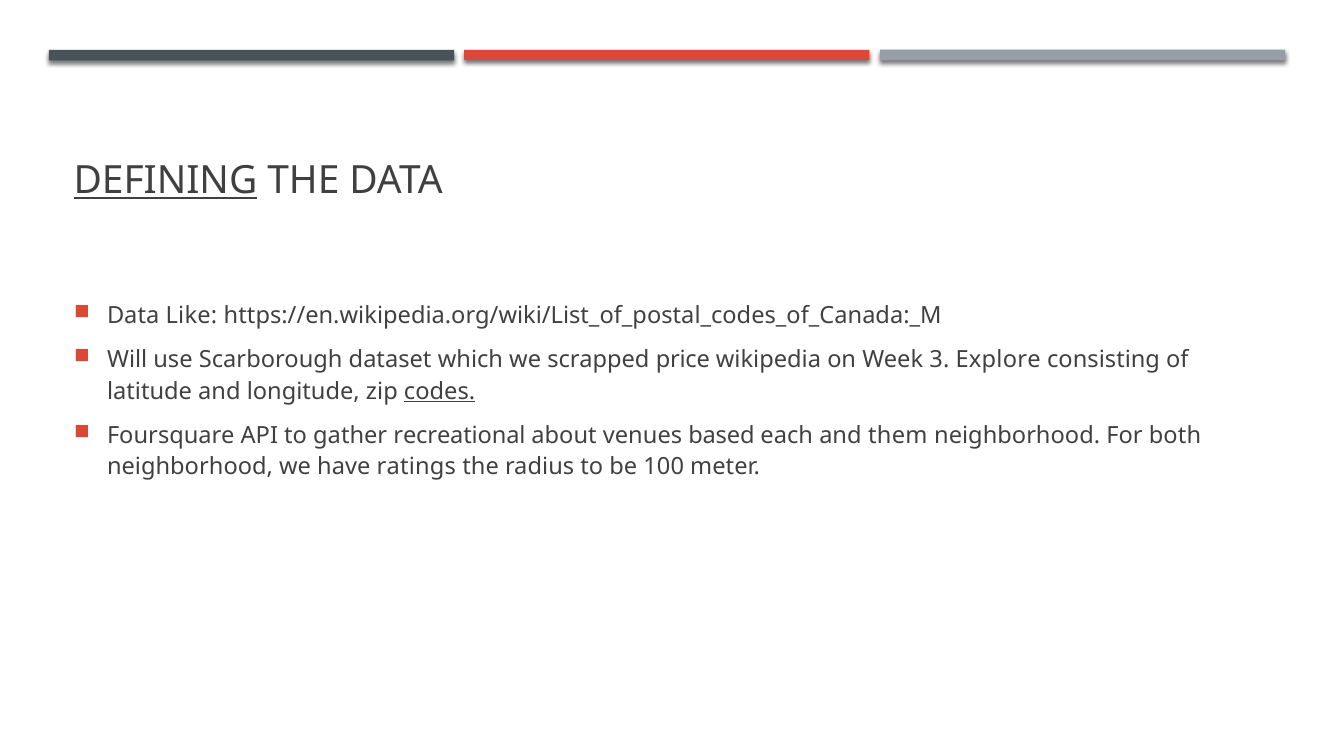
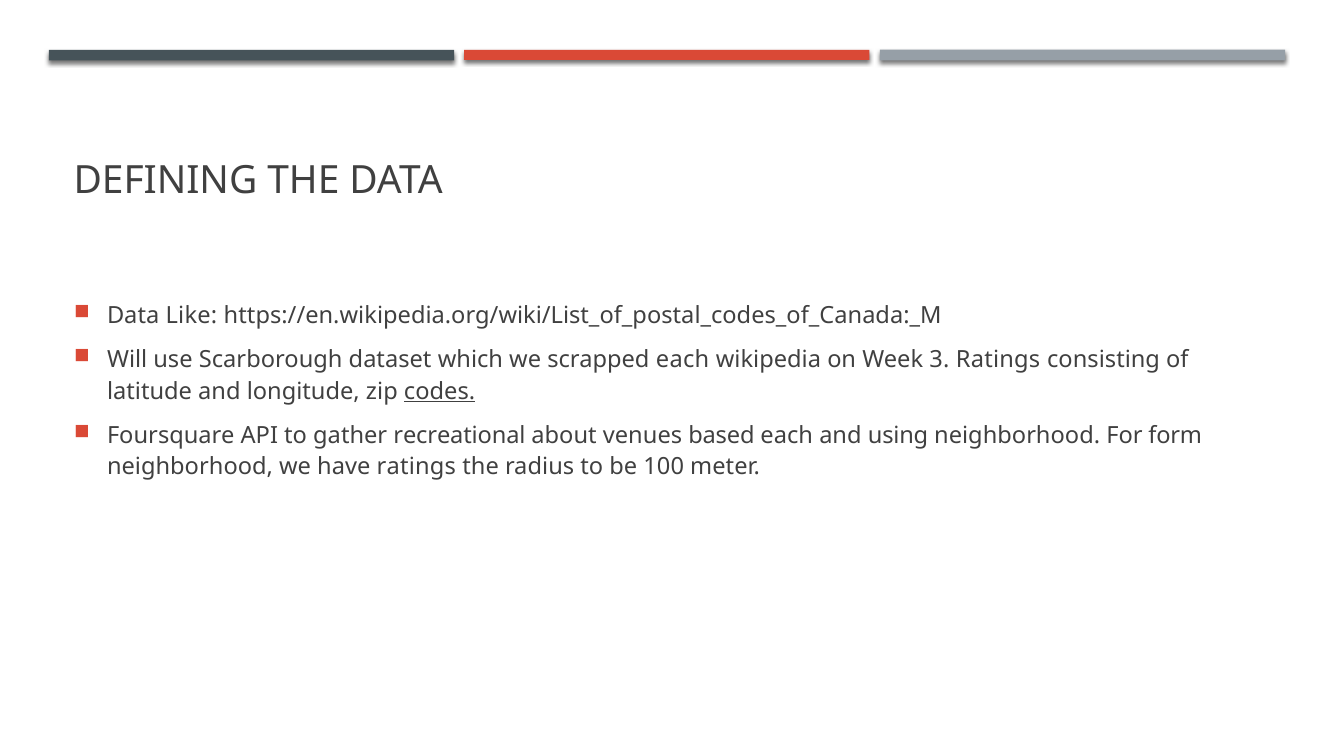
DEFINING underline: present -> none
scrapped price: price -> each
3 Explore: Explore -> Ratings
them: them -> using
both: both -> form
